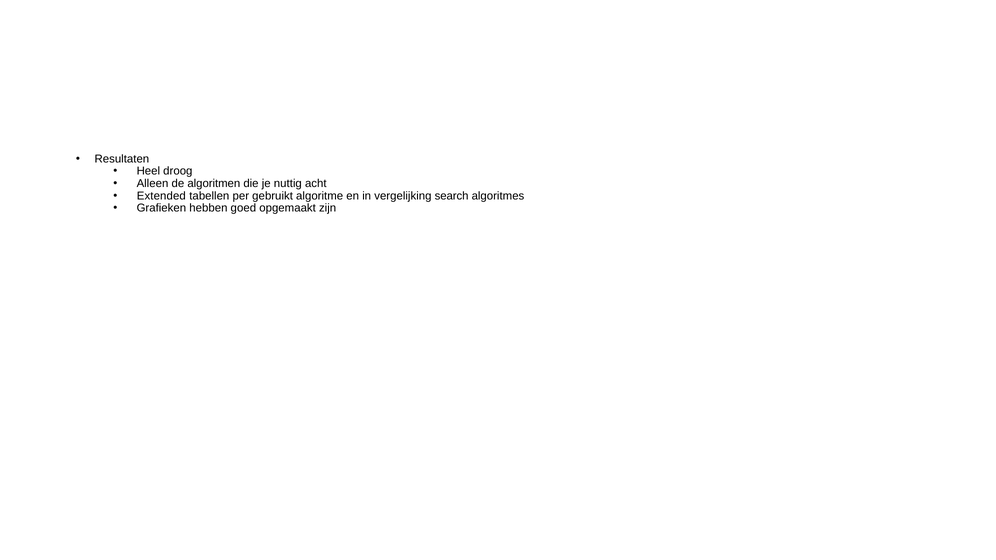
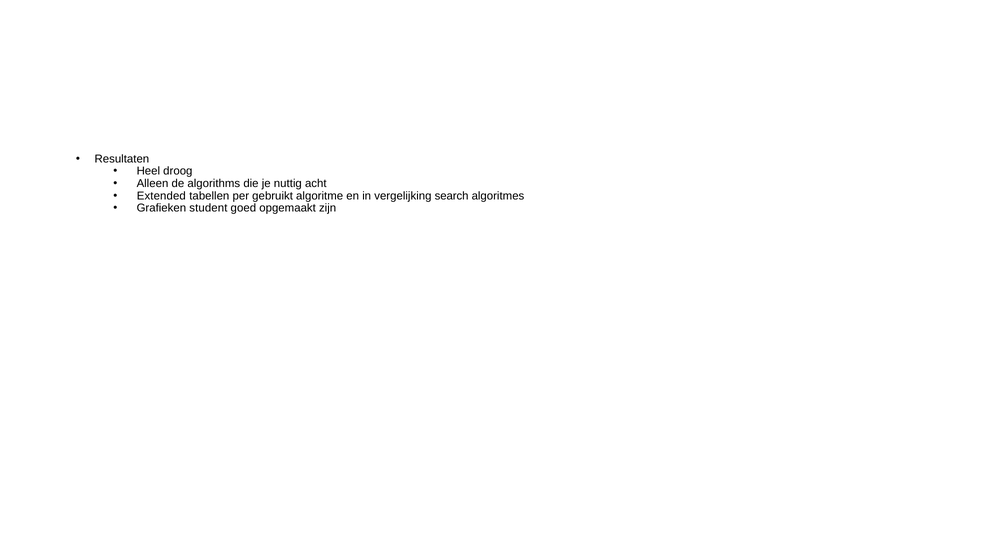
algoritmen: algoritmen -> algorithms
hebben: hebben -> student
